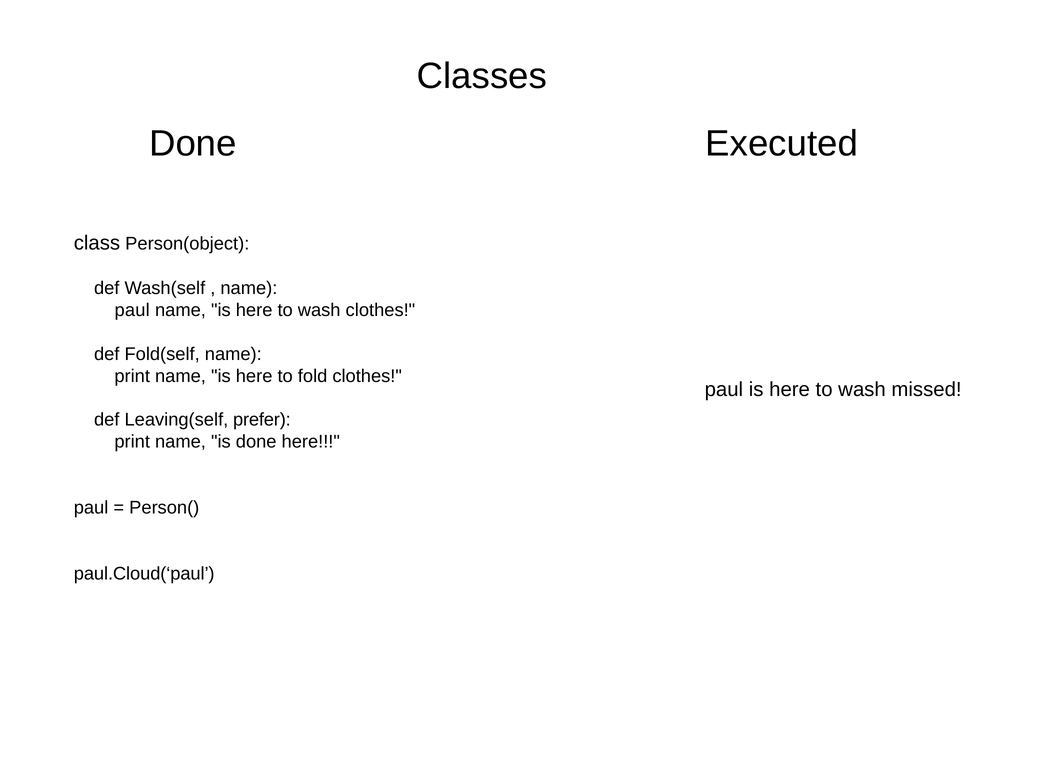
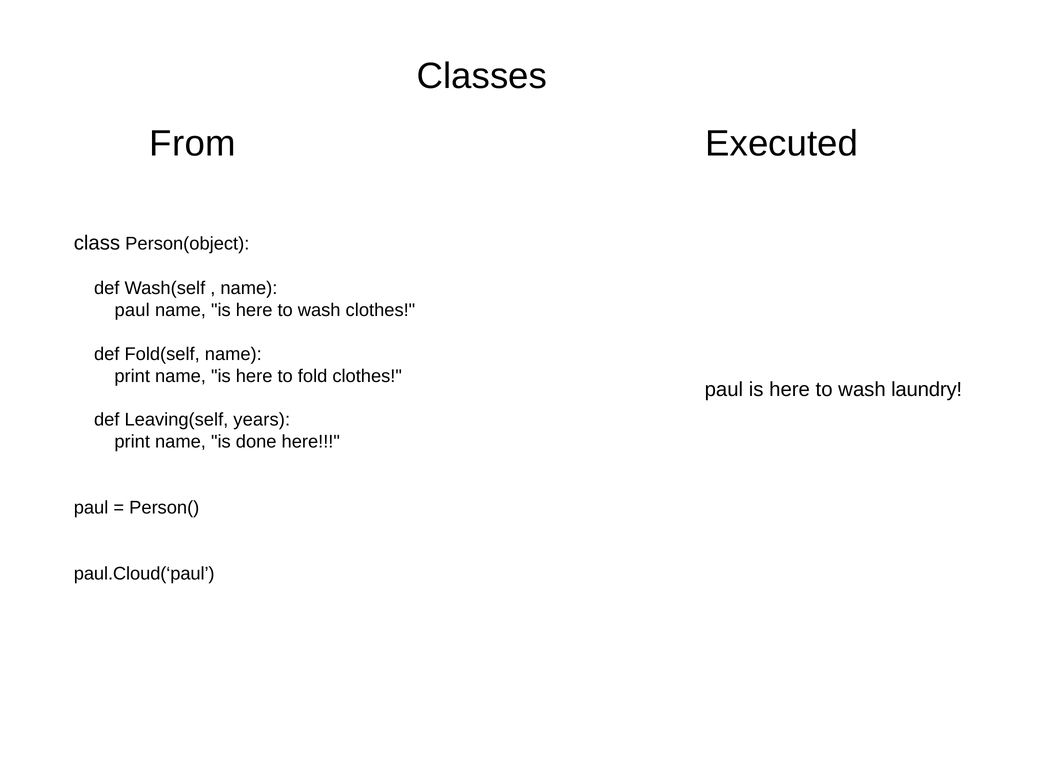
Done at (193, 144): Done -> From
missed: missed -> laundry
prefer: prefer -> years
